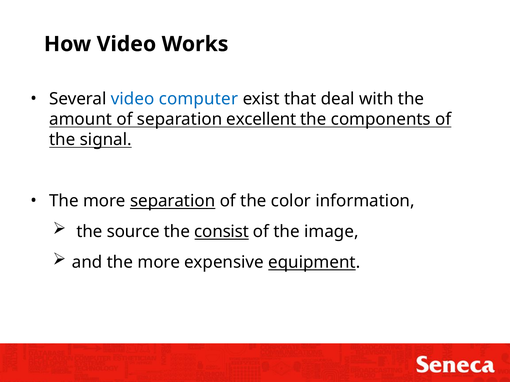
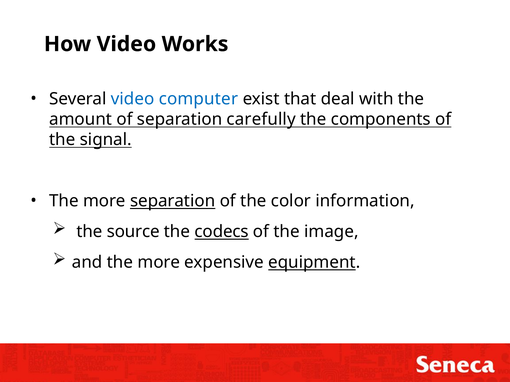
excellent: excellent -> carefully
consist: consist -> codecs
